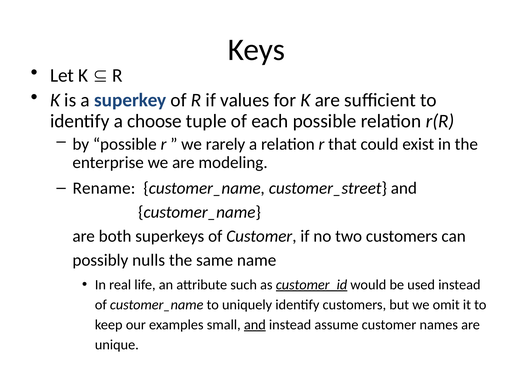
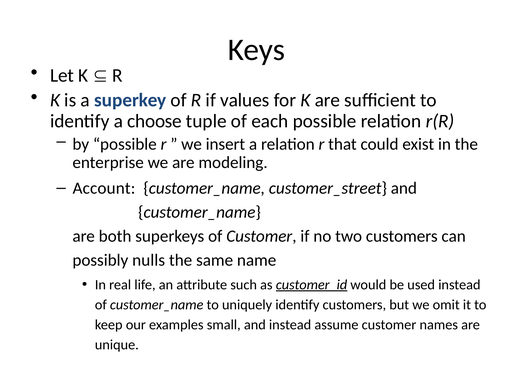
rarely: rarely -> insert
Rename: Rename -> Account
and at (255, 325) underline: present -> none
